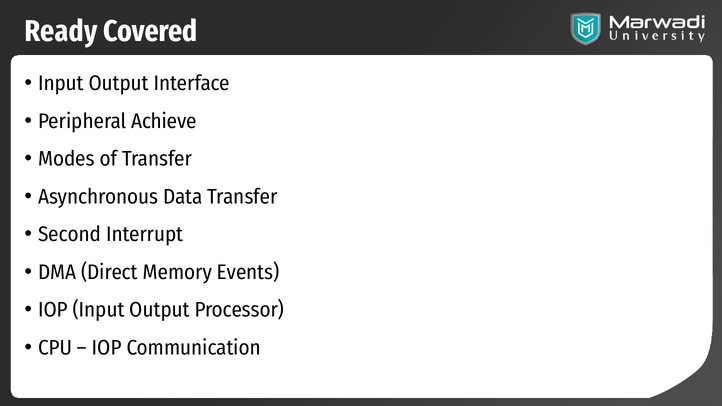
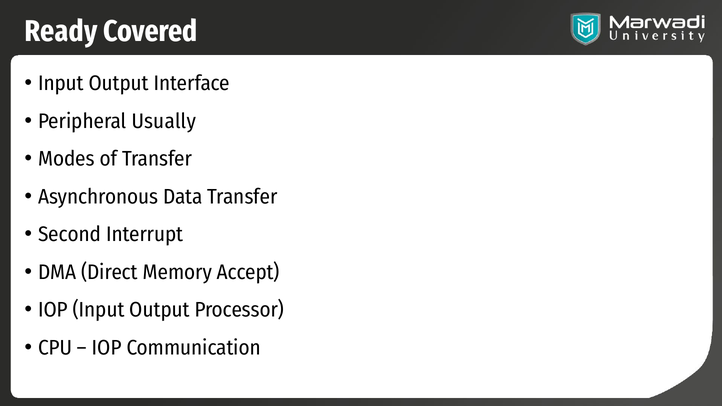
Achieve: Achieve -> Usually
Events: Events -> Accept
